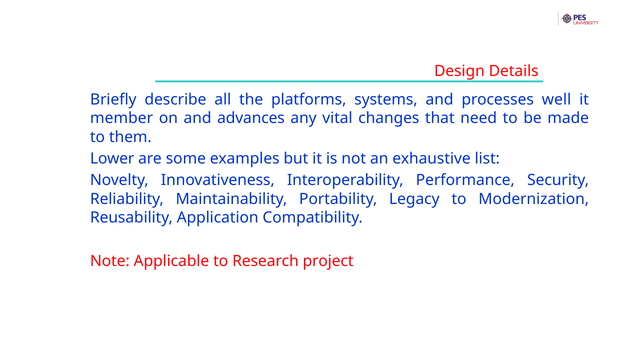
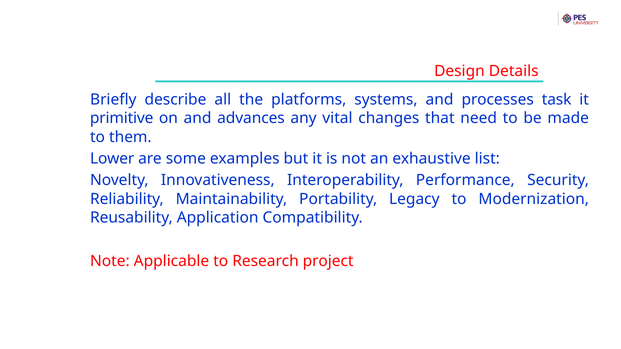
well: well -> task
member: member -> primitive
